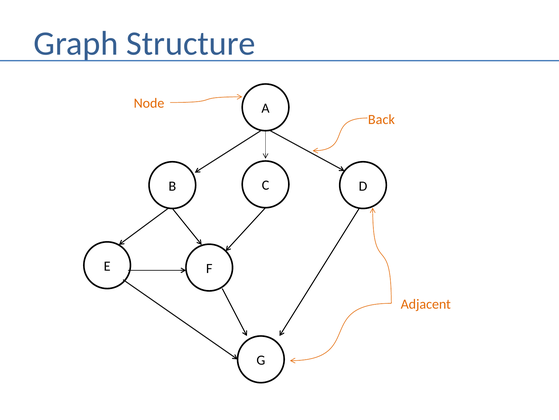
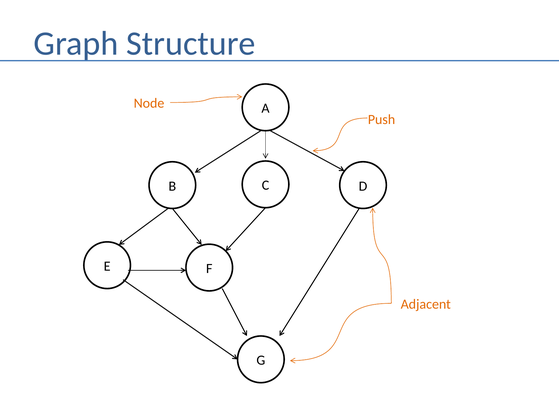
Back: Back -> Push
